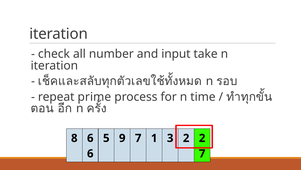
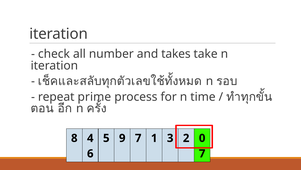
input: input -> takes
8 6: 6 -> 4
2 2: 2 -> 0
